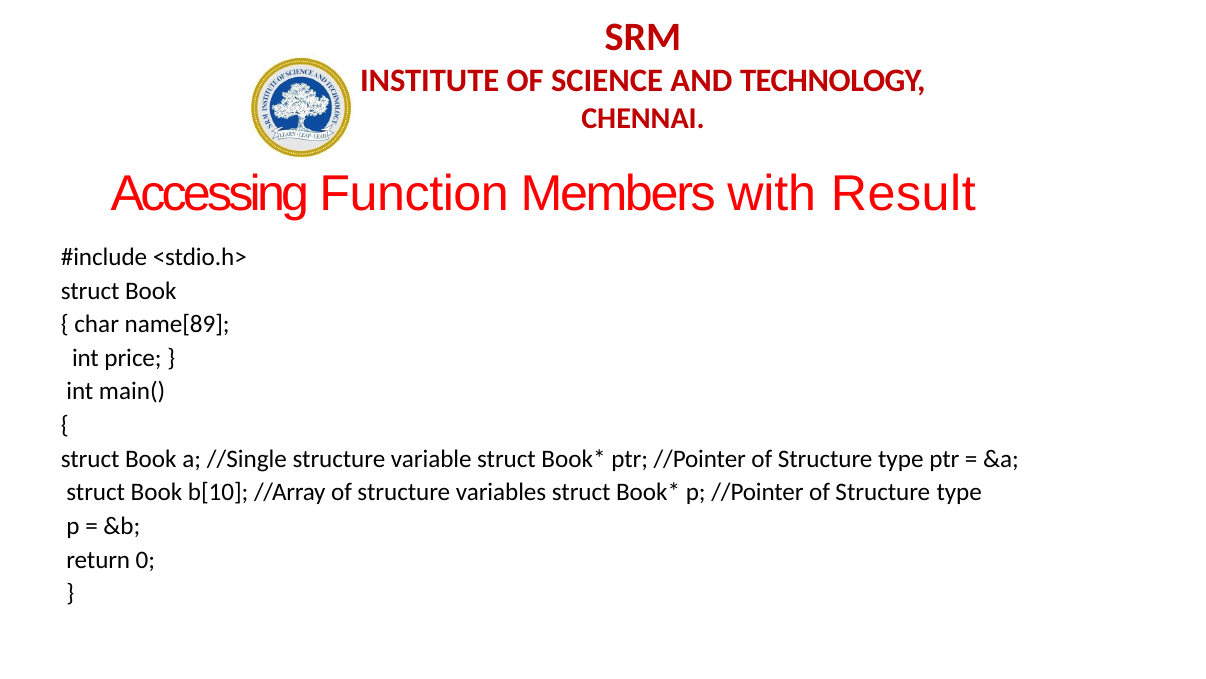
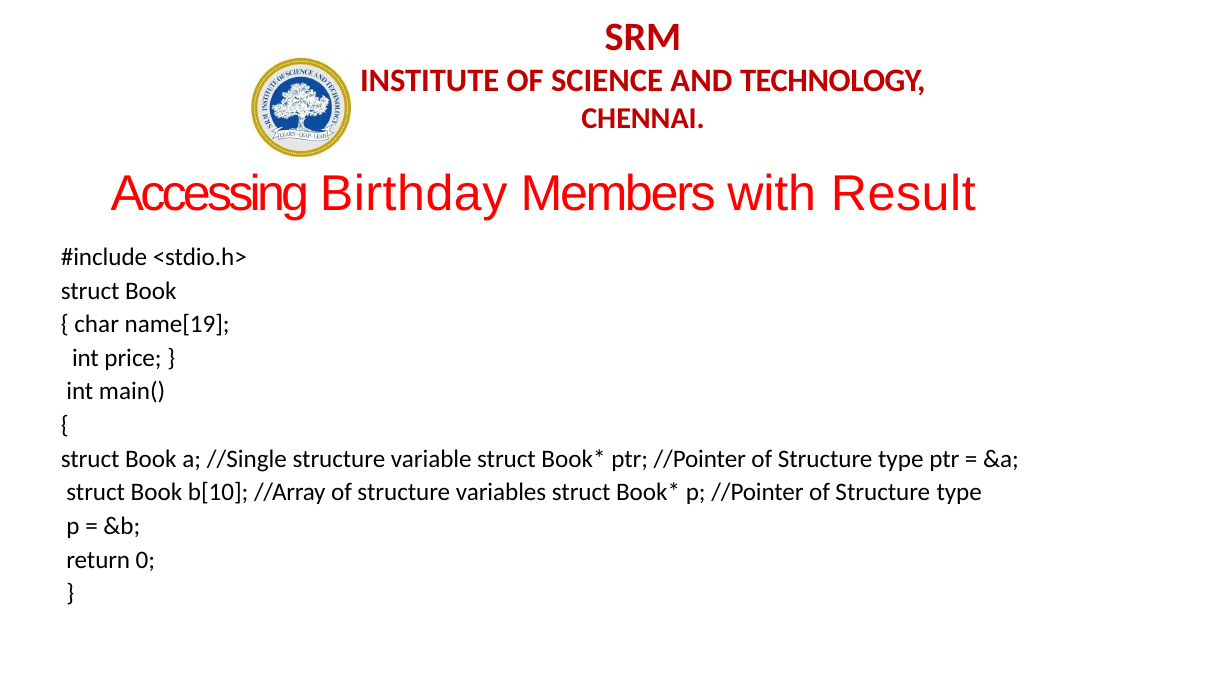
Function: Function -> Birthday
name[89: name[89 -> name[19
